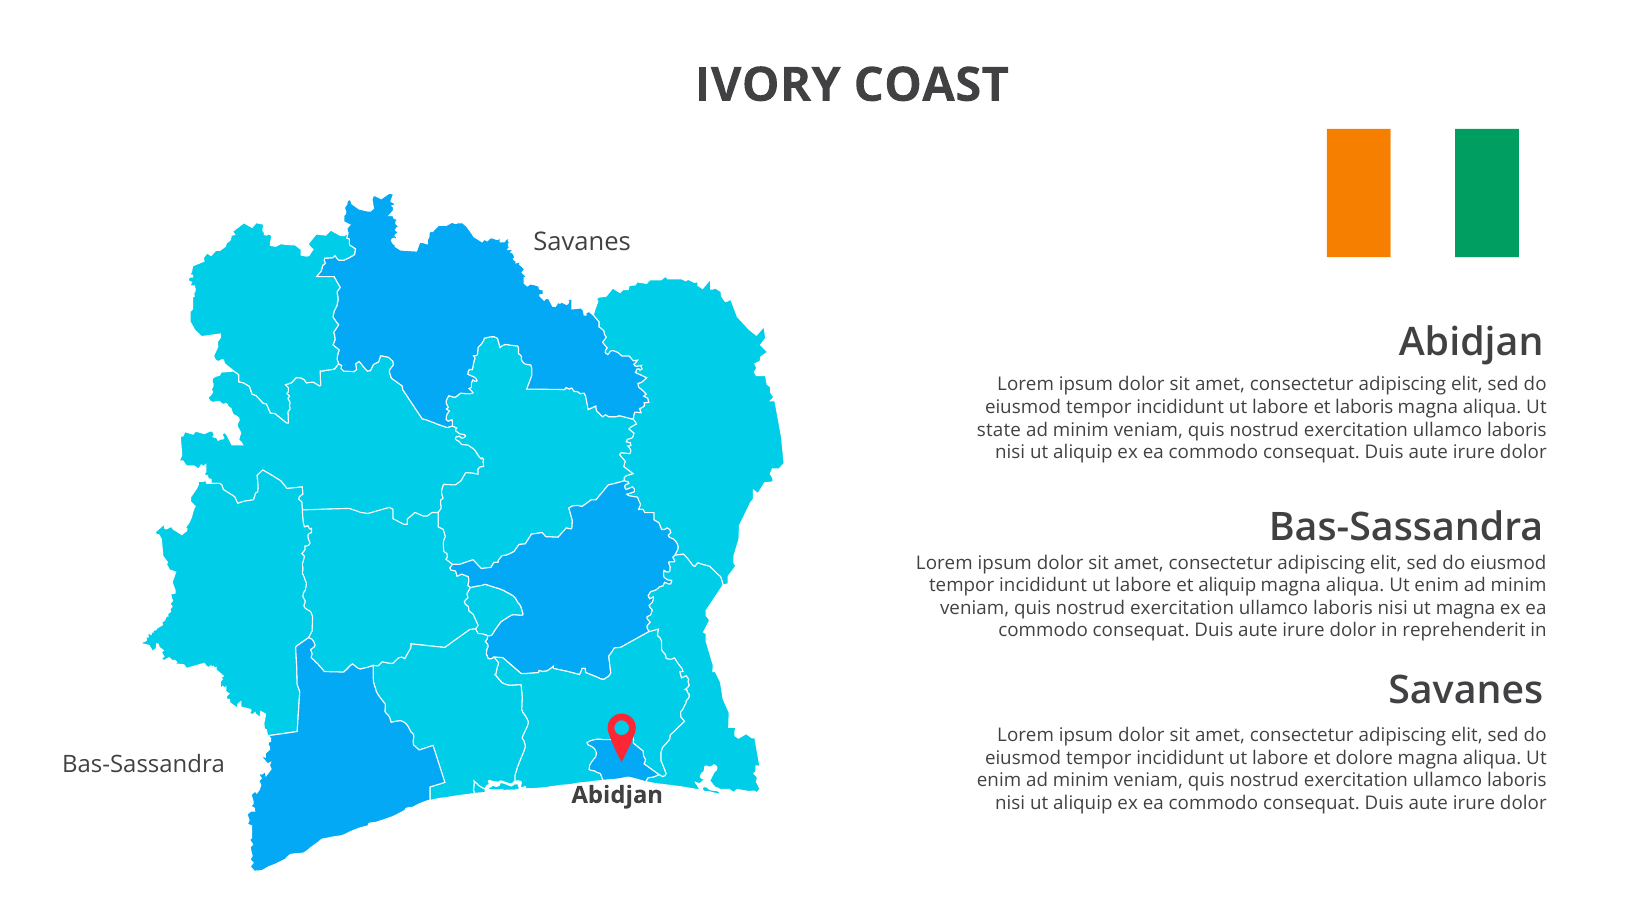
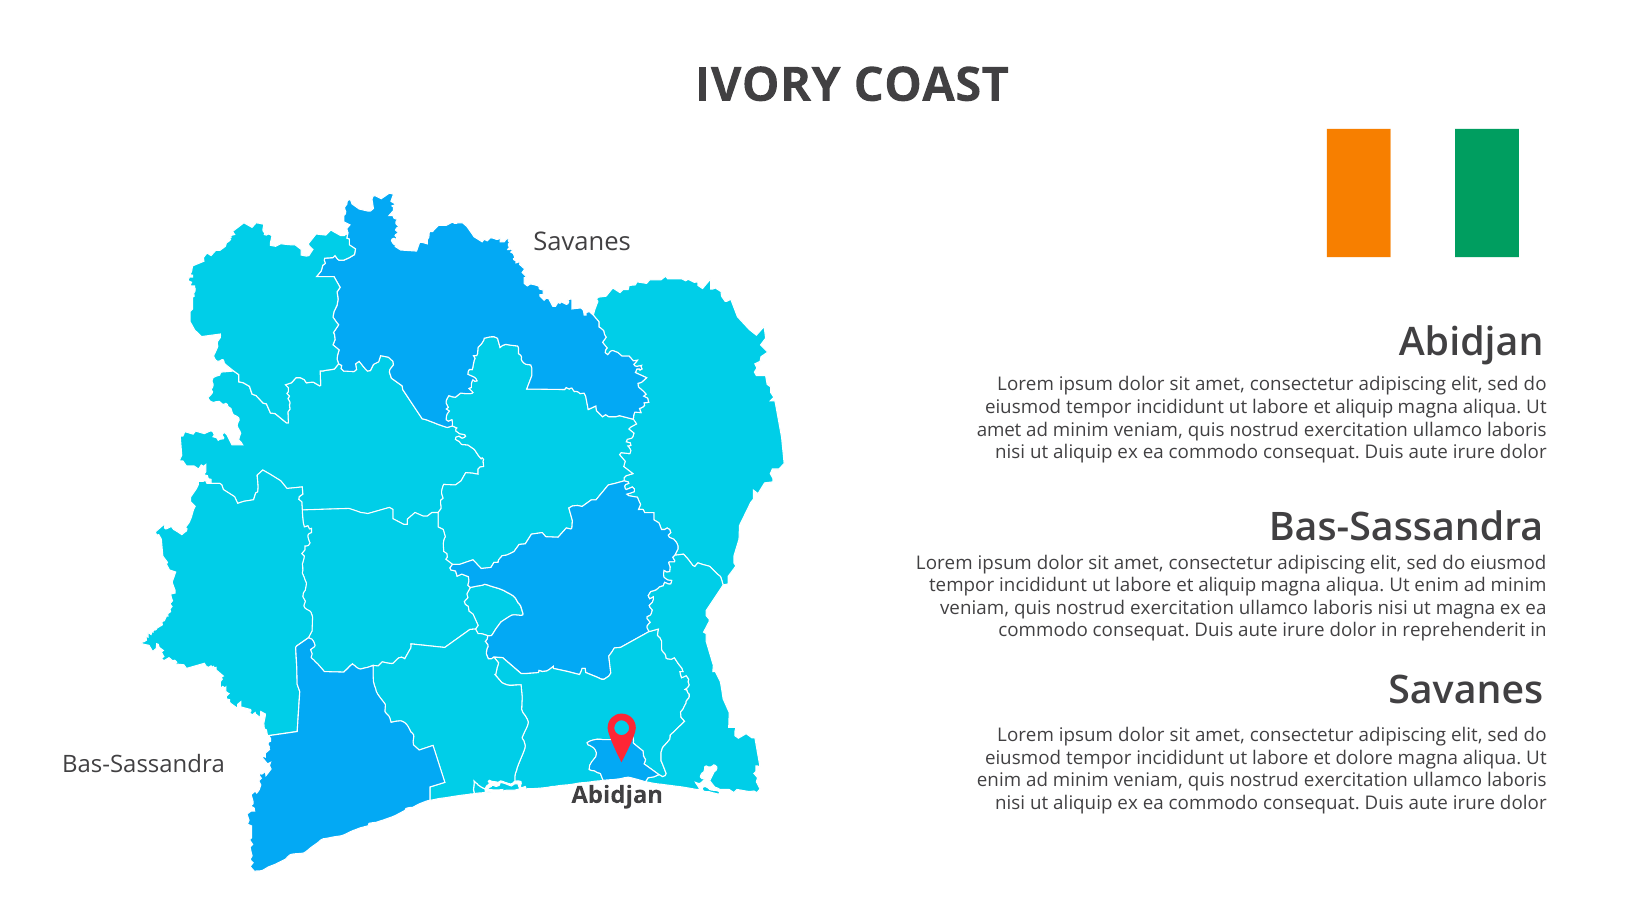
laboris at (1364, 407): laboris -> aliquip
state at (999, 430): state -> amet
